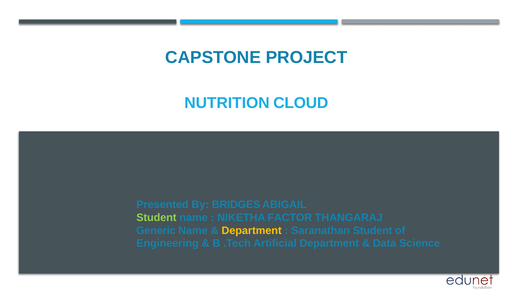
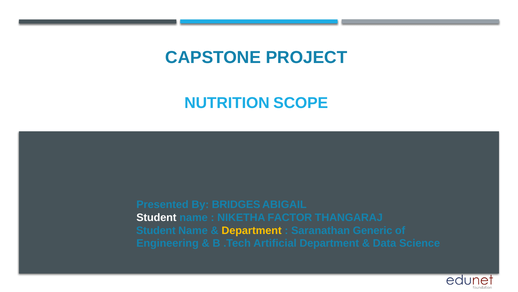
CLOUD: CLOUD -> SCOPE
Student at (156, 217) colour: light green -> white
Generic at (156, 230): Generic -> Student
Saranathan Student: Student -> Generic
